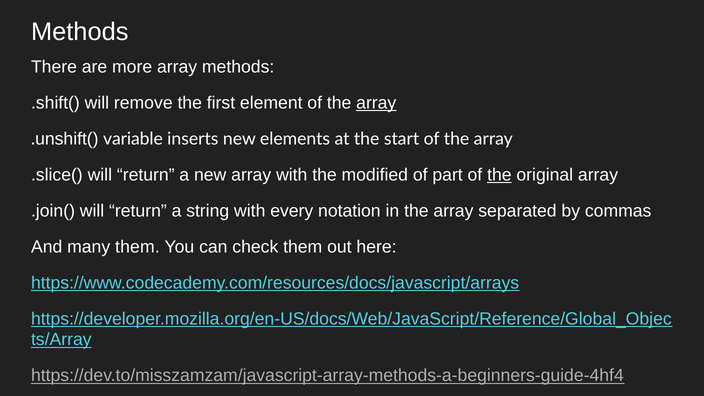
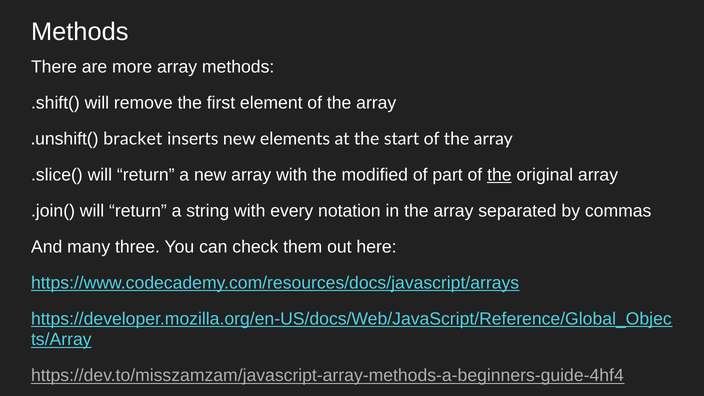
array at (376, 103) underline: present -> none
variable: variable -> bracket
many them: them -> three
